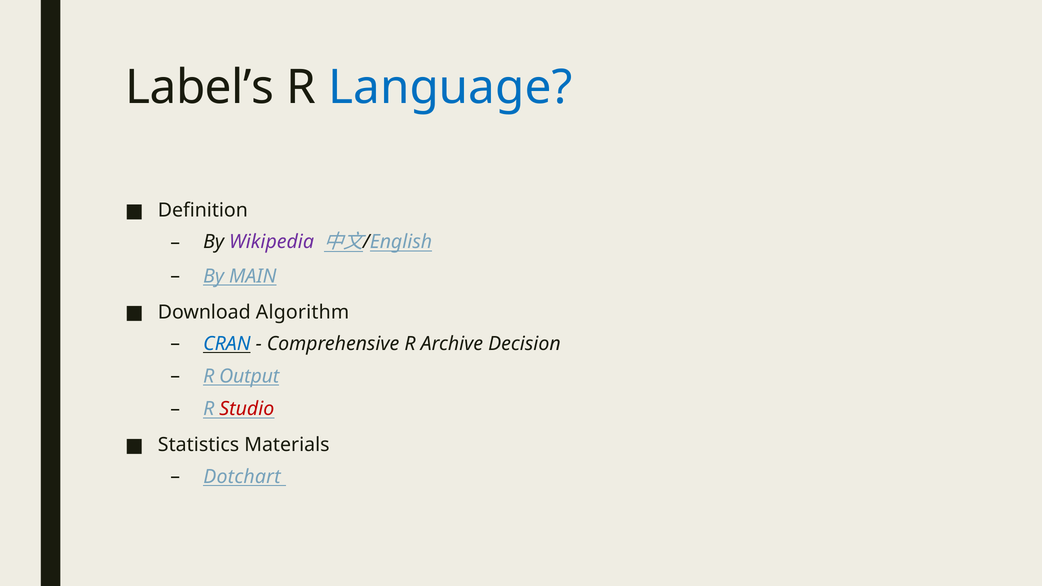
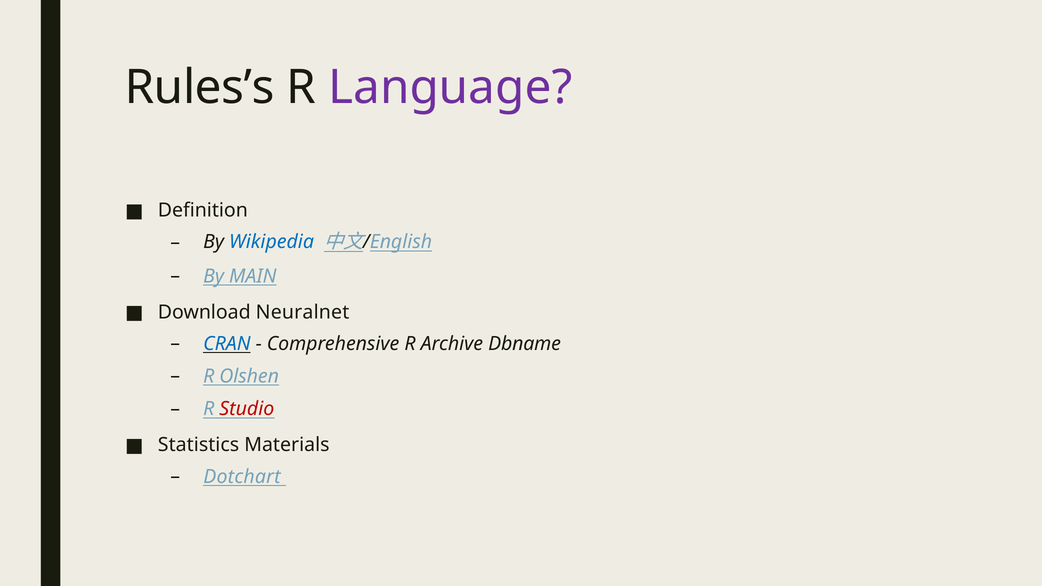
Label’s: Label’s -> Rules’s
Language colour: blue -> purple
Wikipedia colour: purple -> blue
Algorithm: Algorithm -> Neuralnet
Decision: Decision -> Dbname
Output: Output -> Olshen
